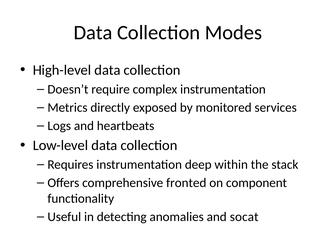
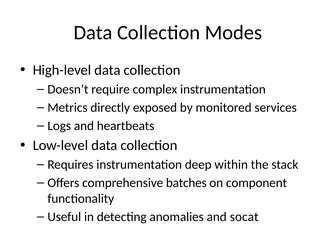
fronted: fronted -> batches
